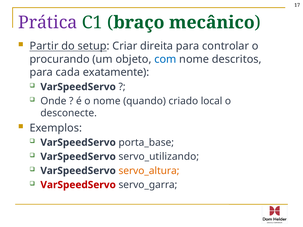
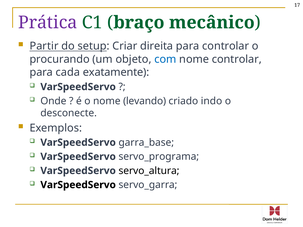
nome descritos: descritos -> controlar
quando: quando -> levando
local: local -> indo
porta_base: porta_base -> garra_base
servo_utilizando: servo_utilizando -> servo_programa
servo_altura colour: orange -> black
VarSpeedServo at (78, 185) colour: red -> black
